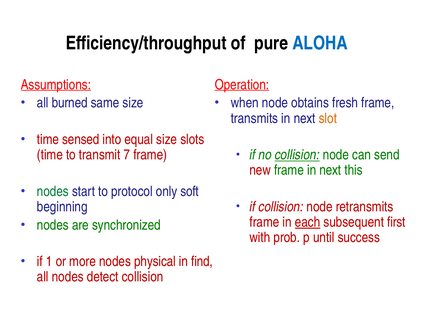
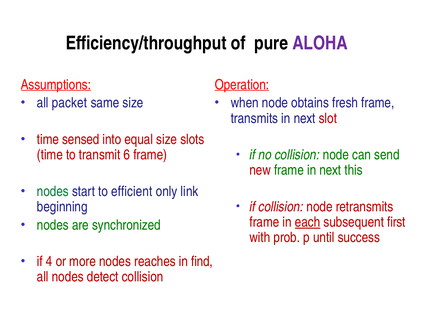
ALOHA colour: blue -> purple
burned: burned -> packet
slot colour: orange -> red
7: 7 -> 6
collision at (297, 155) underline: present -> none
protocol: protocol -> efficient
soft: soft -> link
1: 1 -> 4
physical: physical -> reaches
